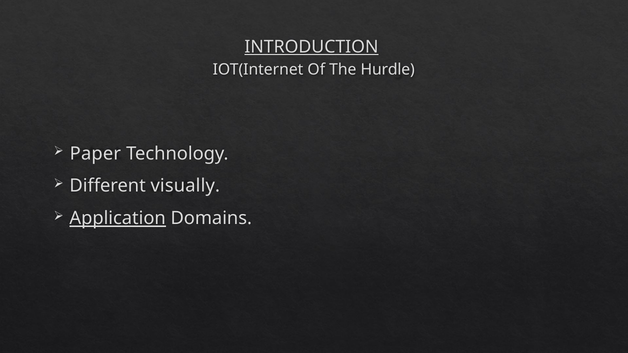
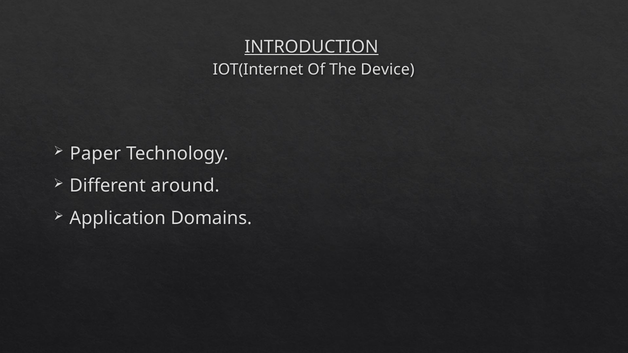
Hurdle: Hurdle -> Device
visually: visually -> around
Application underline: present -> none
